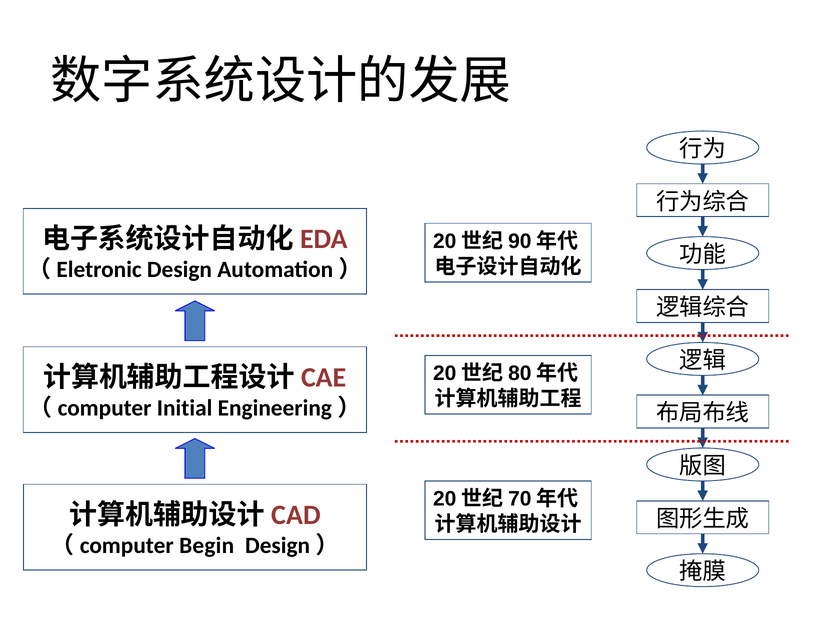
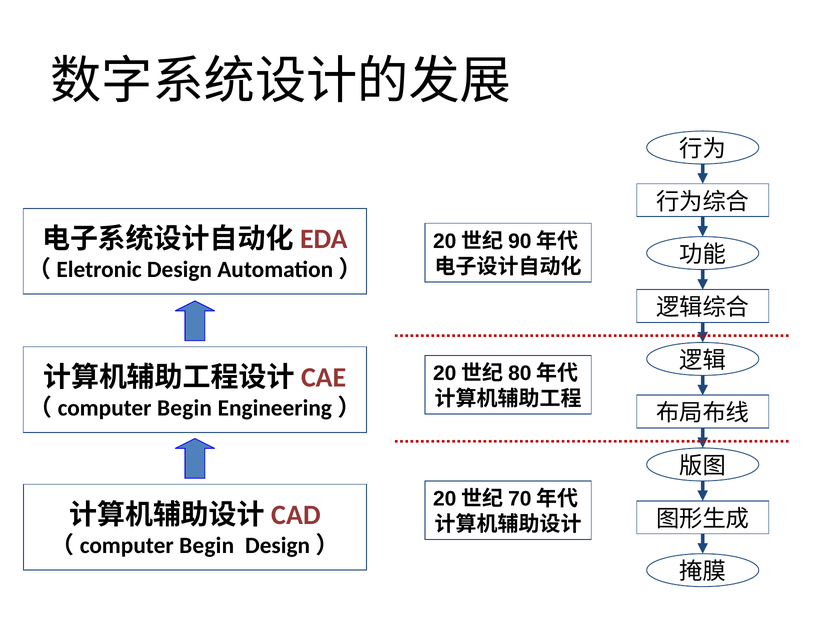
Initial at (185, 408): Initial -> Begin
